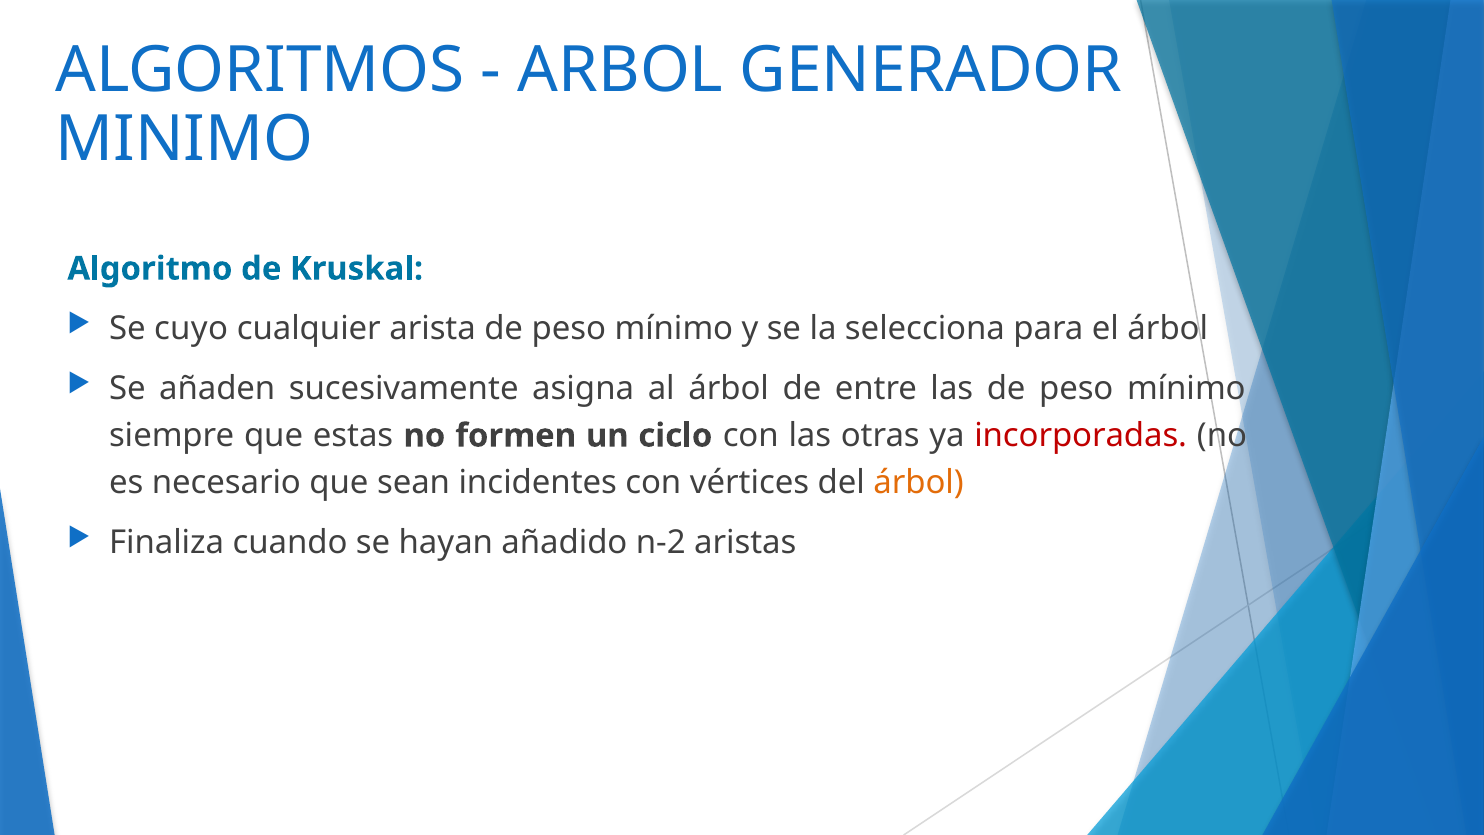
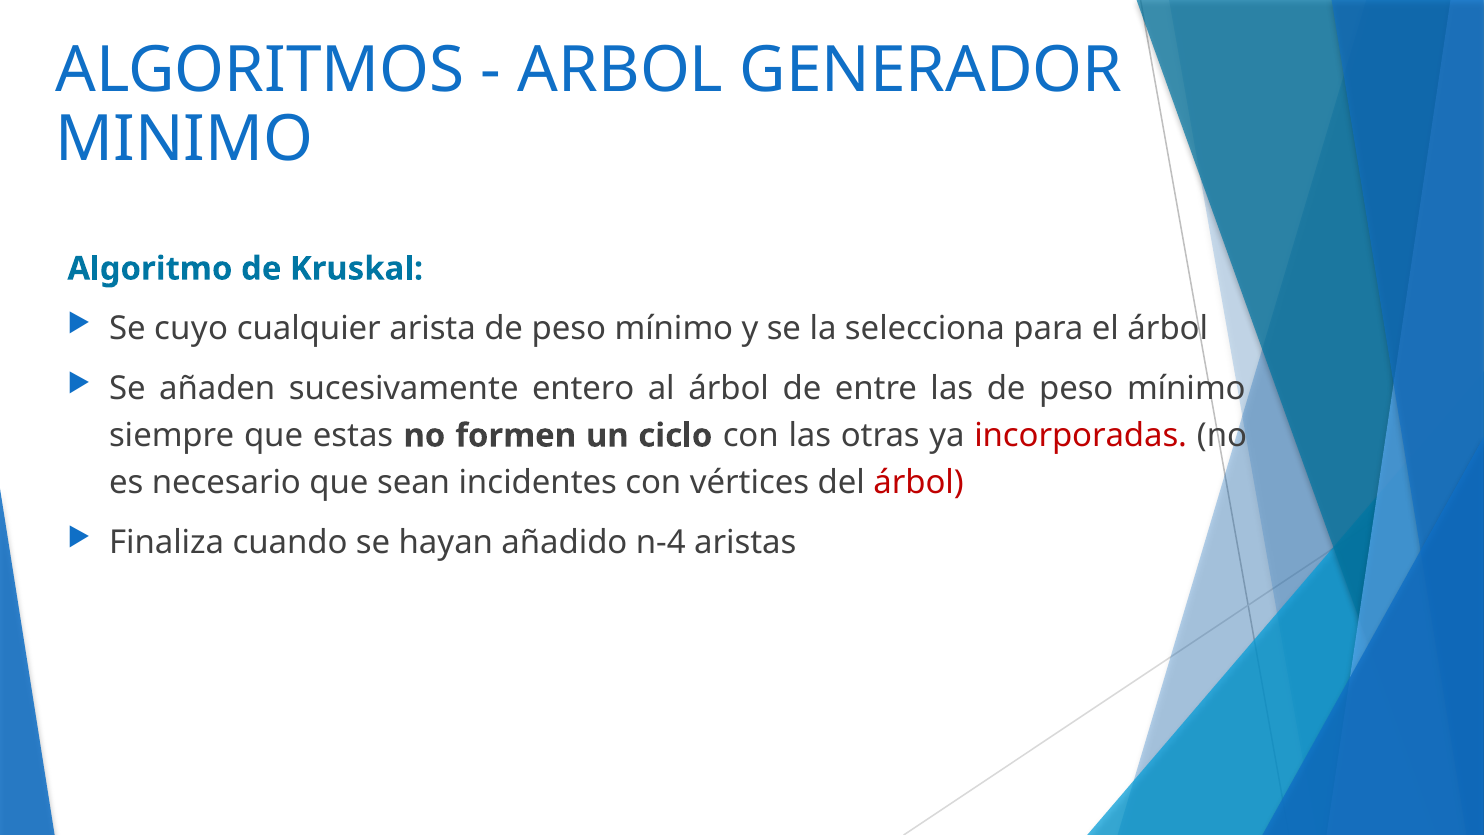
asigna: asigna -> entero
árbol at (919, 483) colour: orange -> red
n-2: n-2 -> n-4
